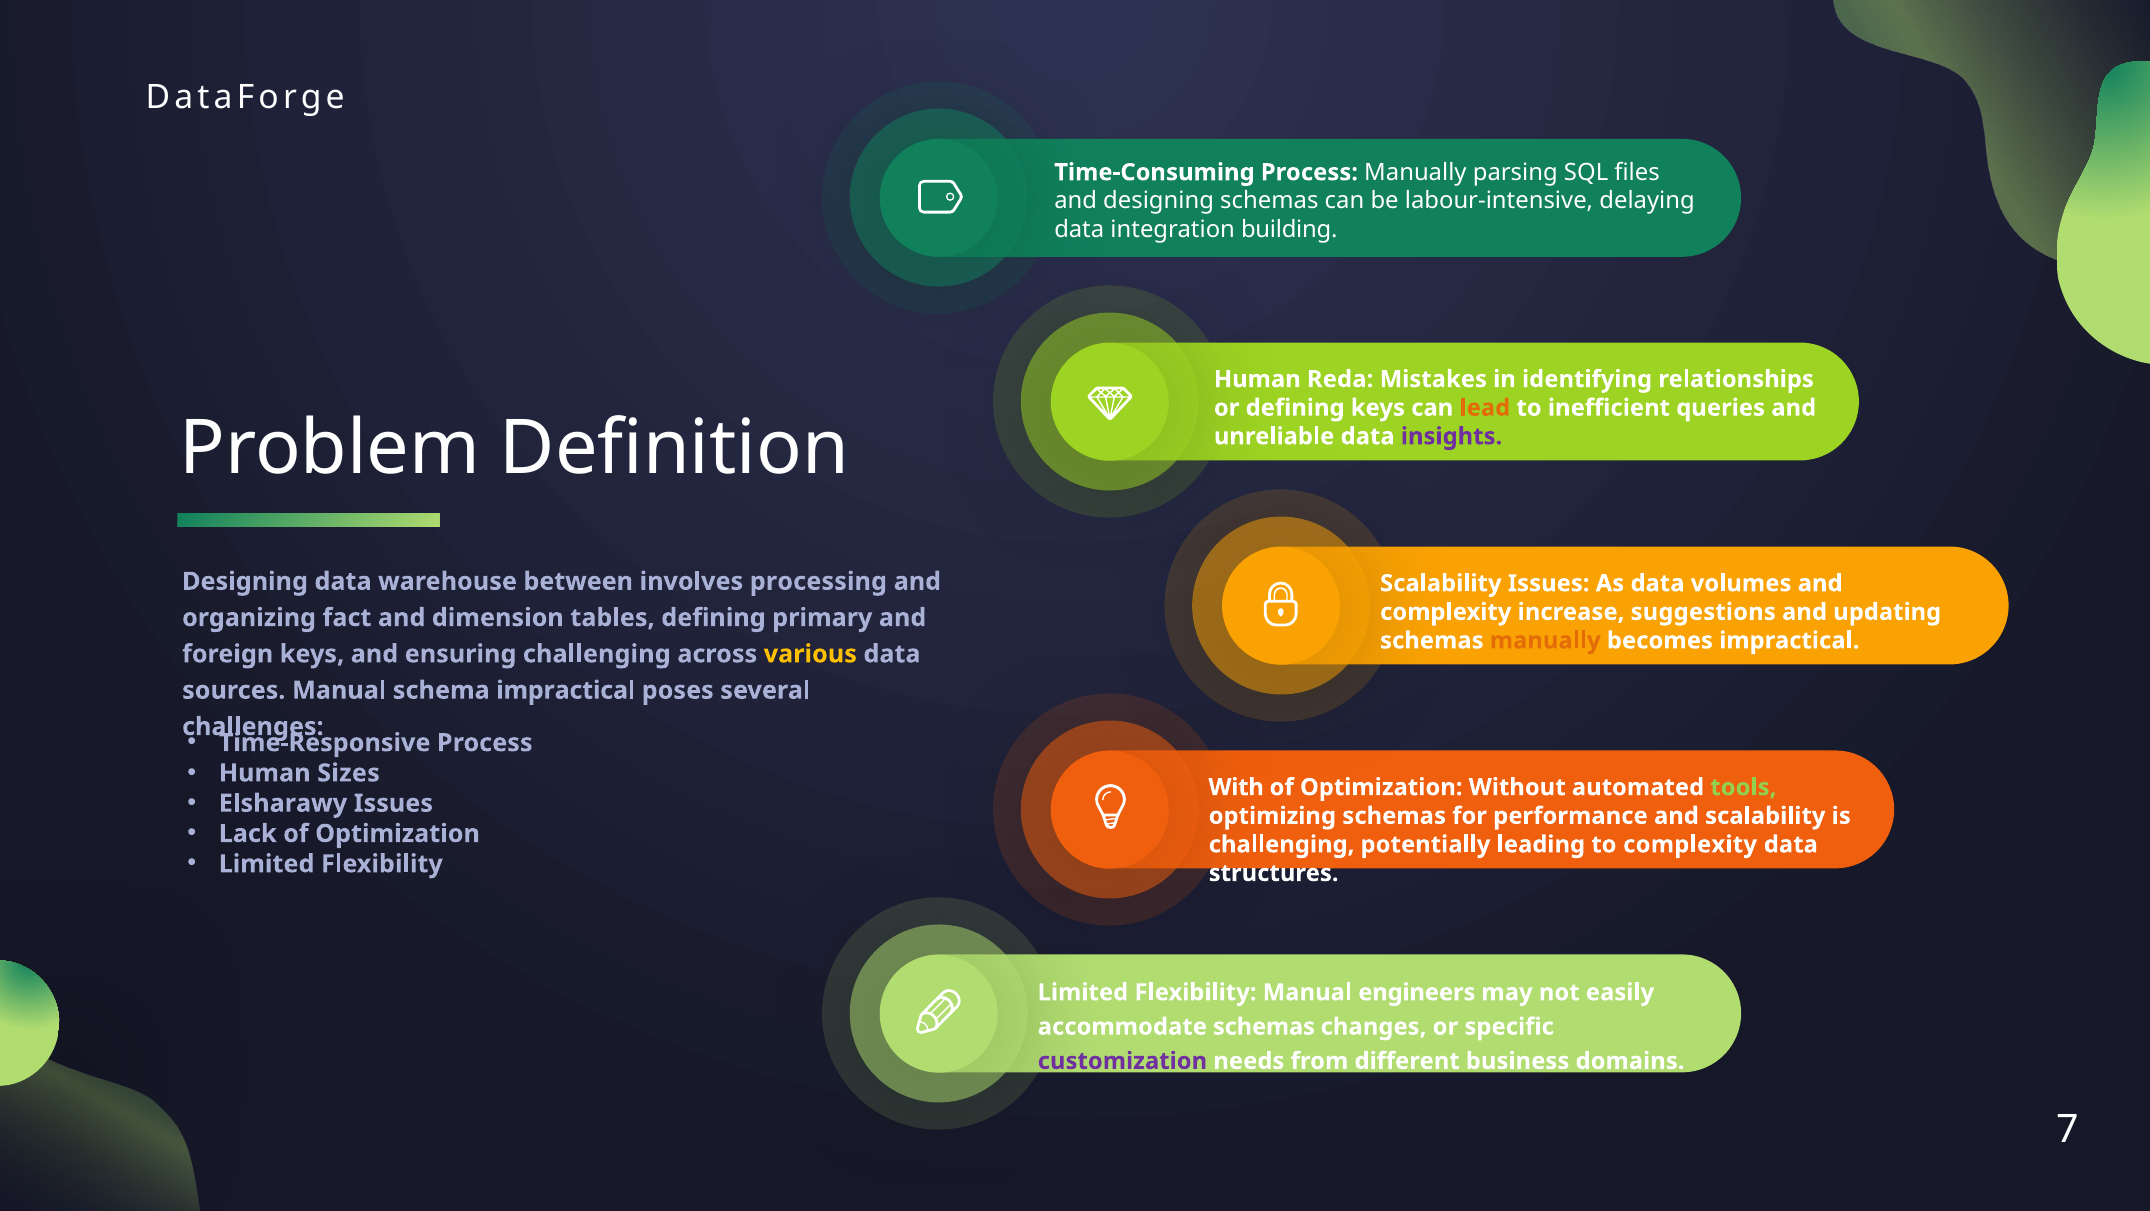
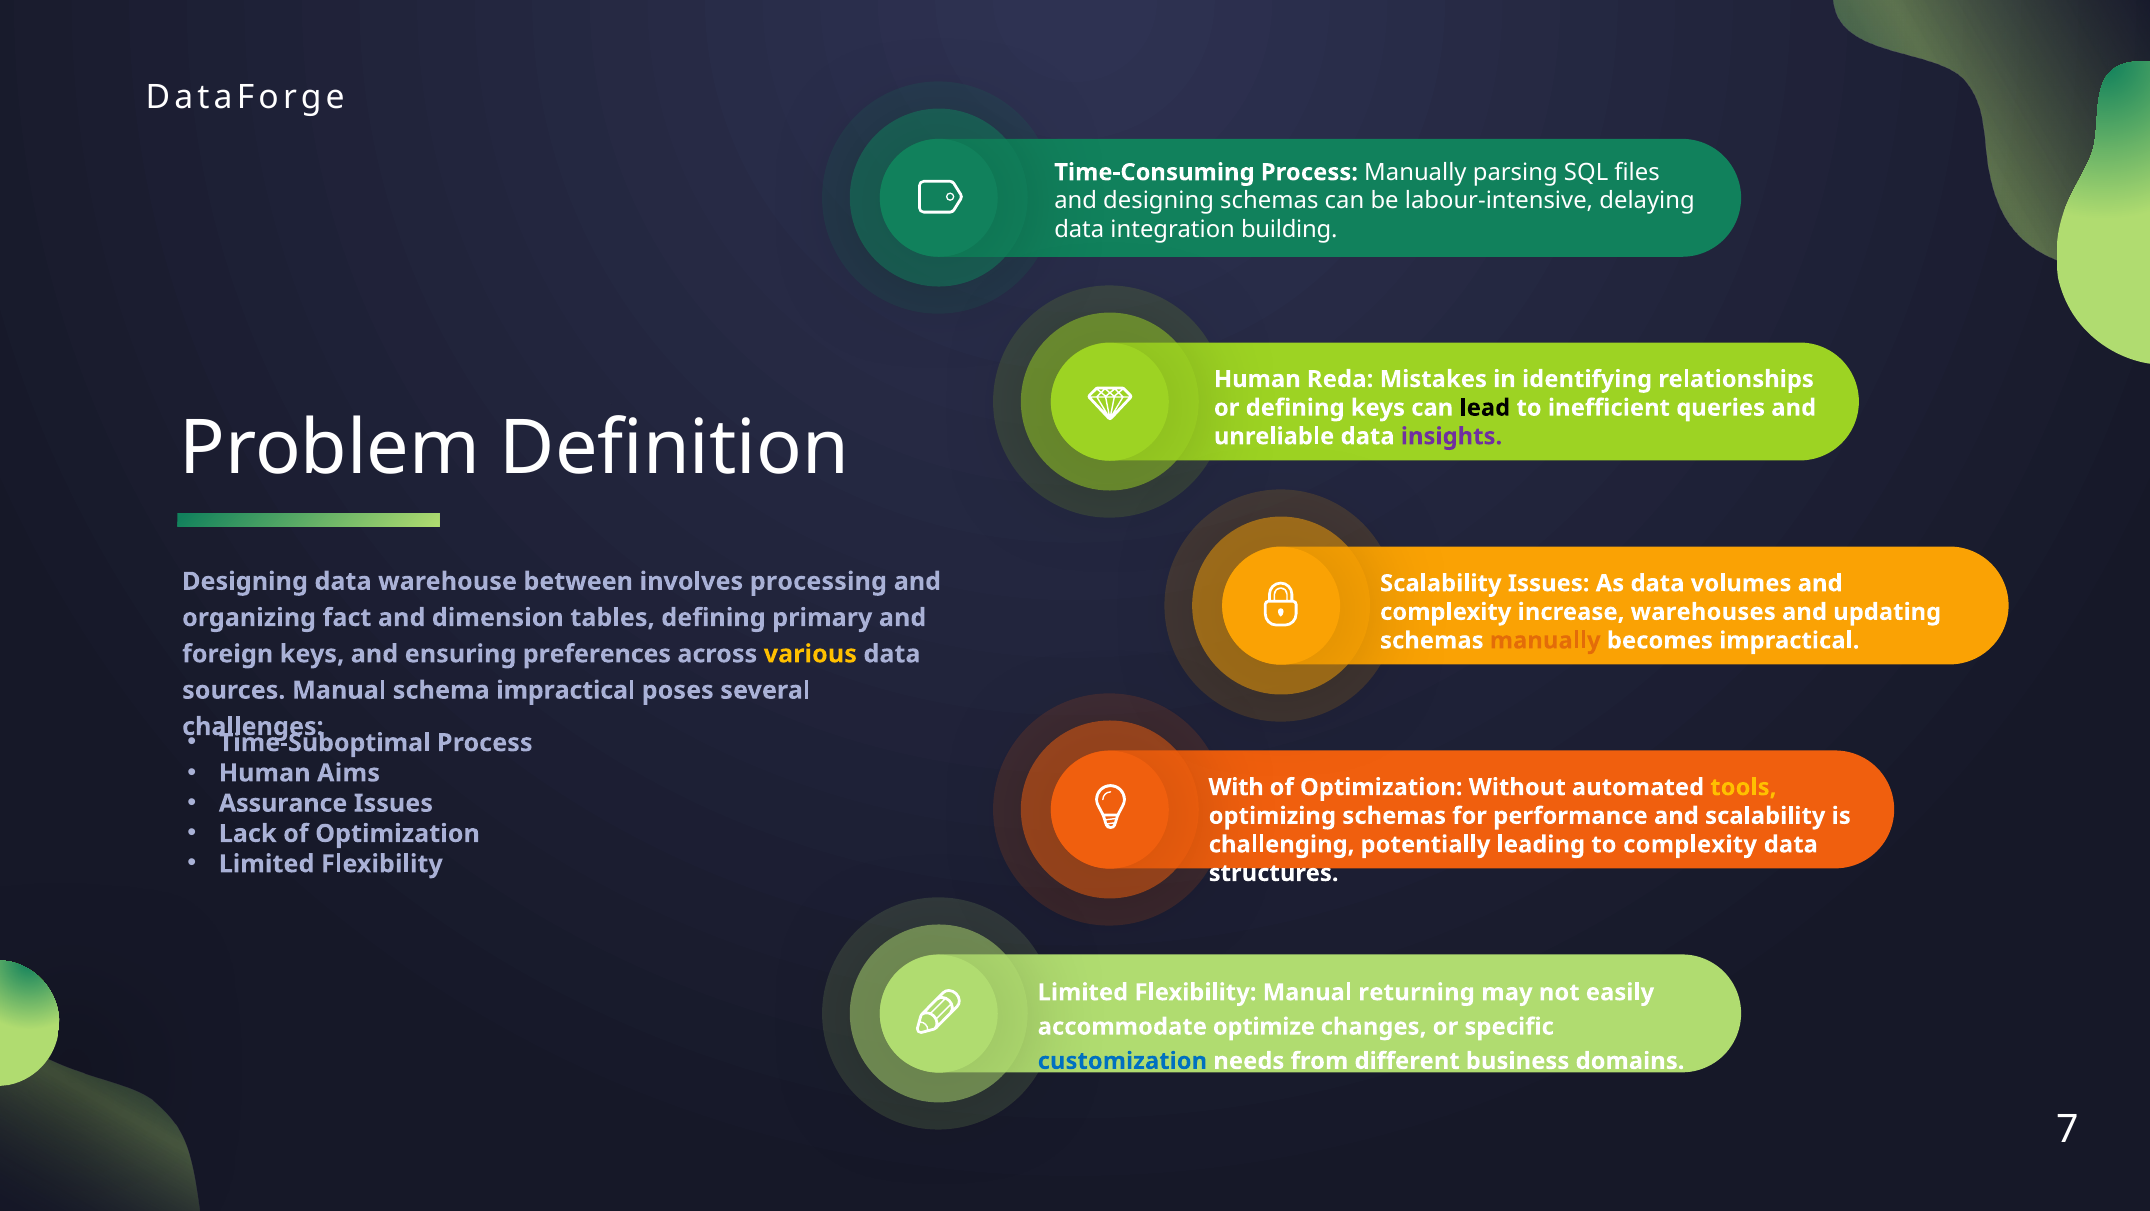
lead colour: orange -> black
suggestions: suggestions -> warehouses
challenging at (597, 654): challenging -> preferences
Time-Responsive: Time-Responsive -> Time-Suboptimal
Sizes: Sizes -> Aims
tools colour: light green -> yellow
Elsharawy: Elsharawy -> Assurance
engineers: engineers -> returning
accommodate schemas: schemas -> optimize
customization colour: purple -> blue
